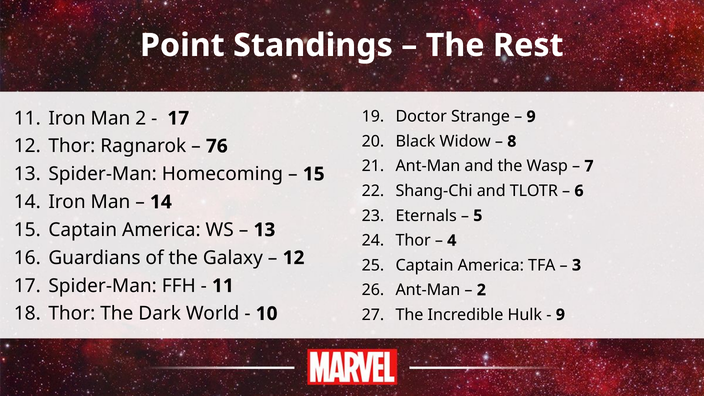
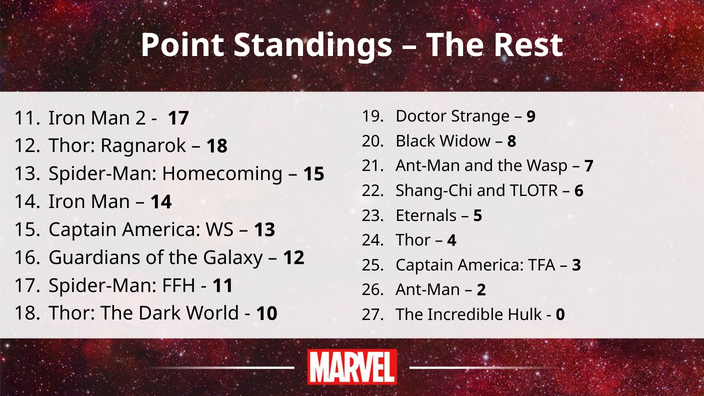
76 at (217, 146): 76 -> 18
9 at (560, 315): 9 -> 0
